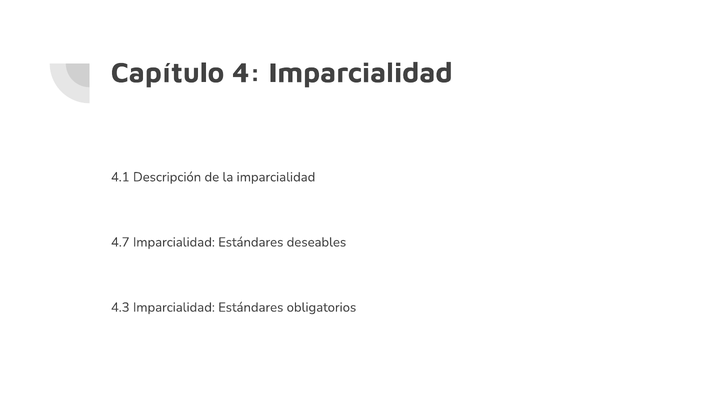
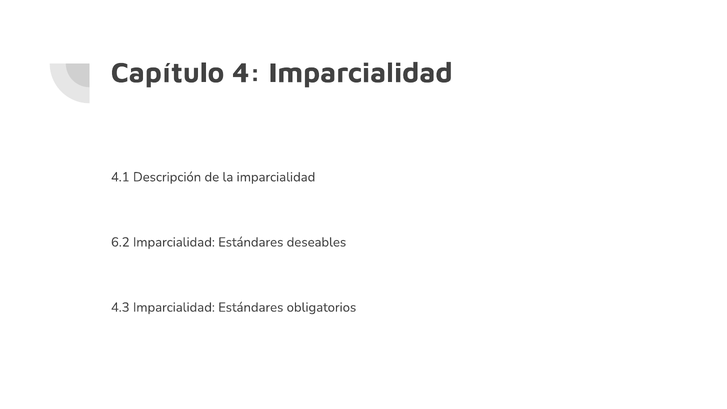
4.7: 4.7 -> 6.2
